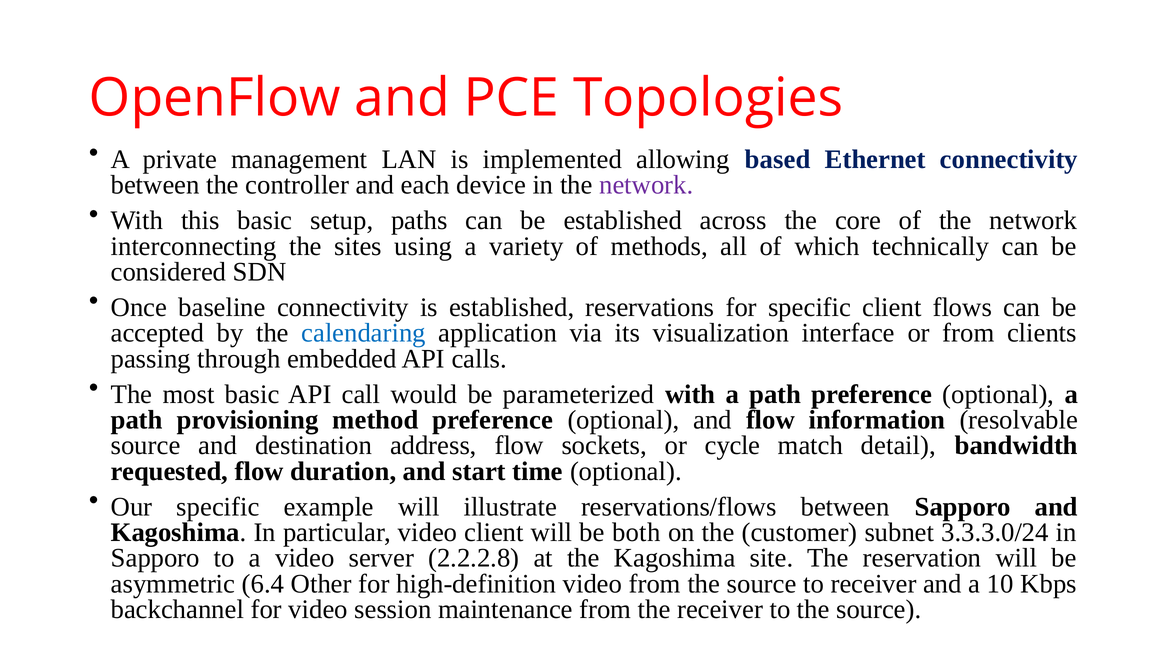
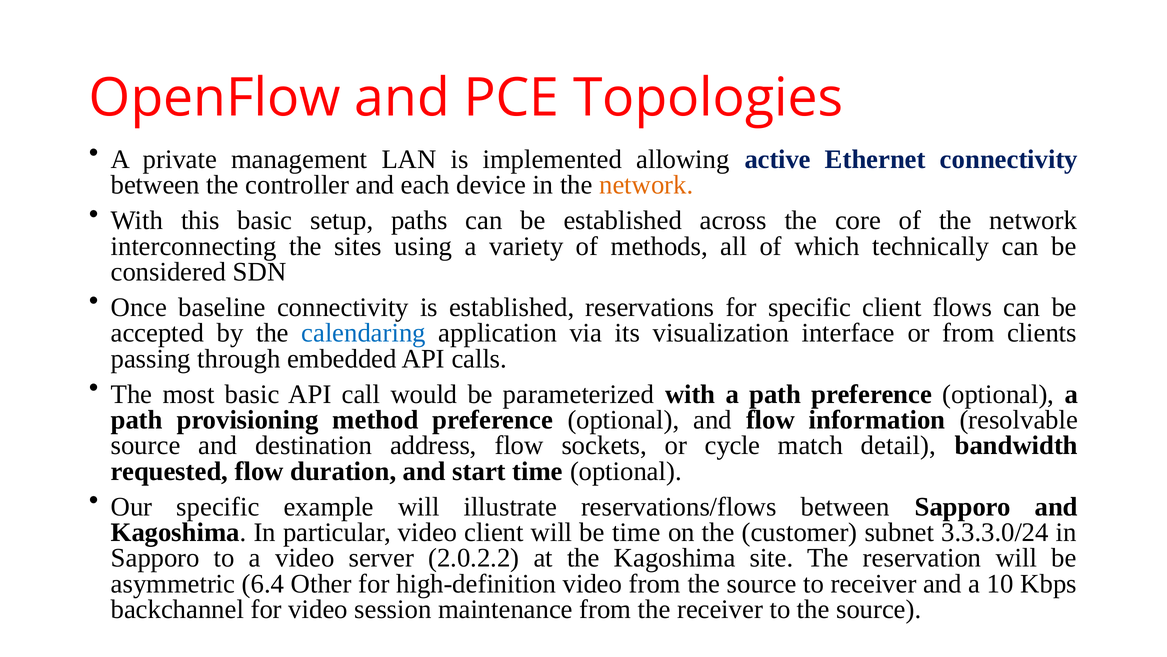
based: based -> active
network at (646, 185) colour: purple -> orange
be both: both -> time
2.2.2.8: 2.2.2.8 -> 2.0.2.2
